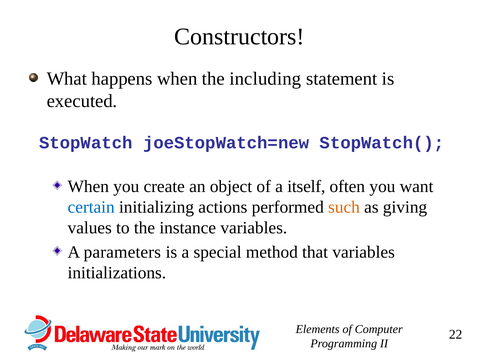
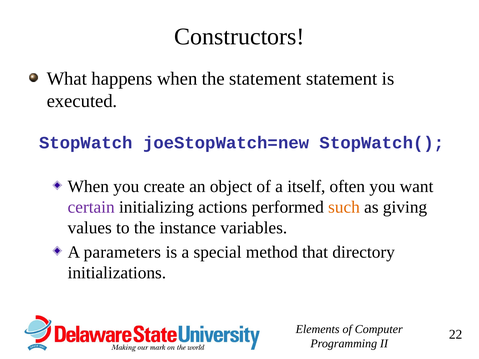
the including: including -> statement
certain colour: blue -> purple
that variables: variables -> directory
